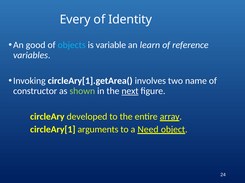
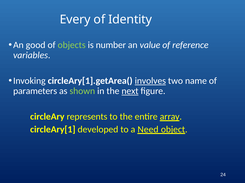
objects colour: light blue -> light green
variable: variable -> number
learn: learn -> value
involves underline: none -> present
constructor: constructor -> parameters
developed: developed -> represents
arguments: arguments -> developed
